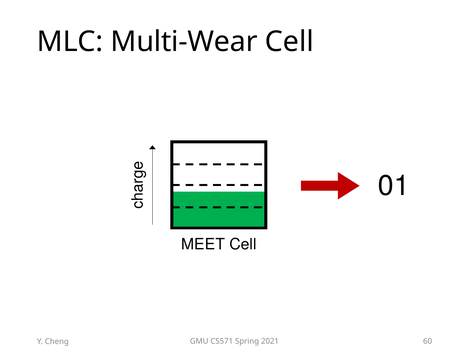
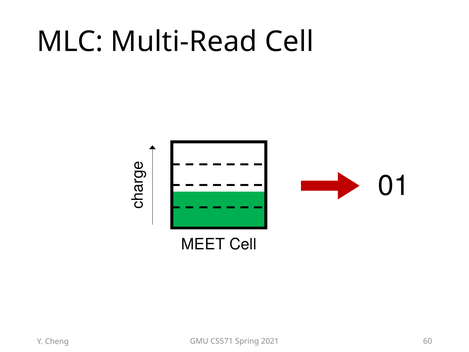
Multi-Wear: Multi-Wear -> Multi-Read
